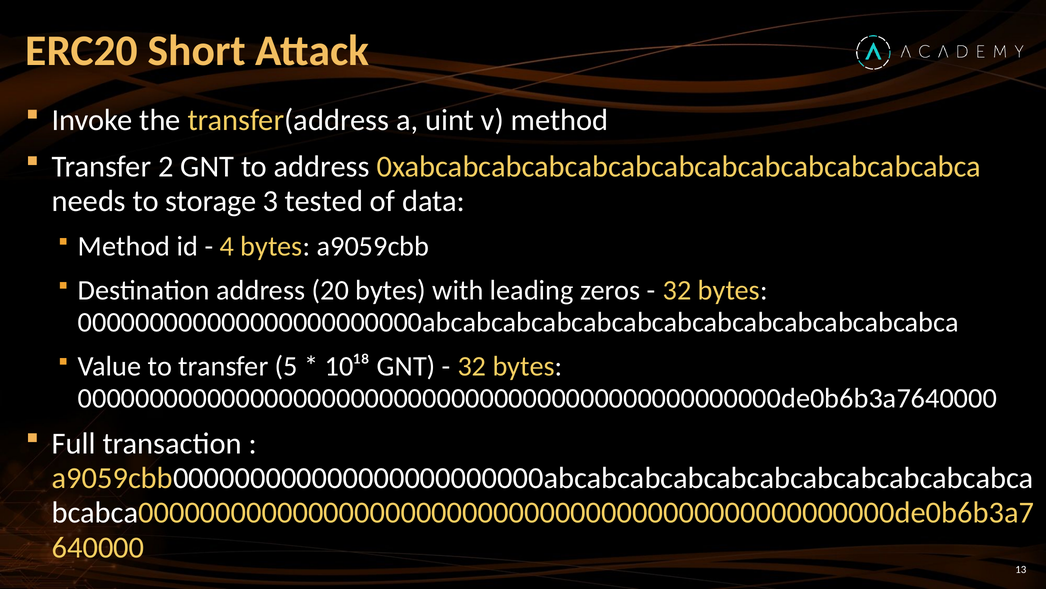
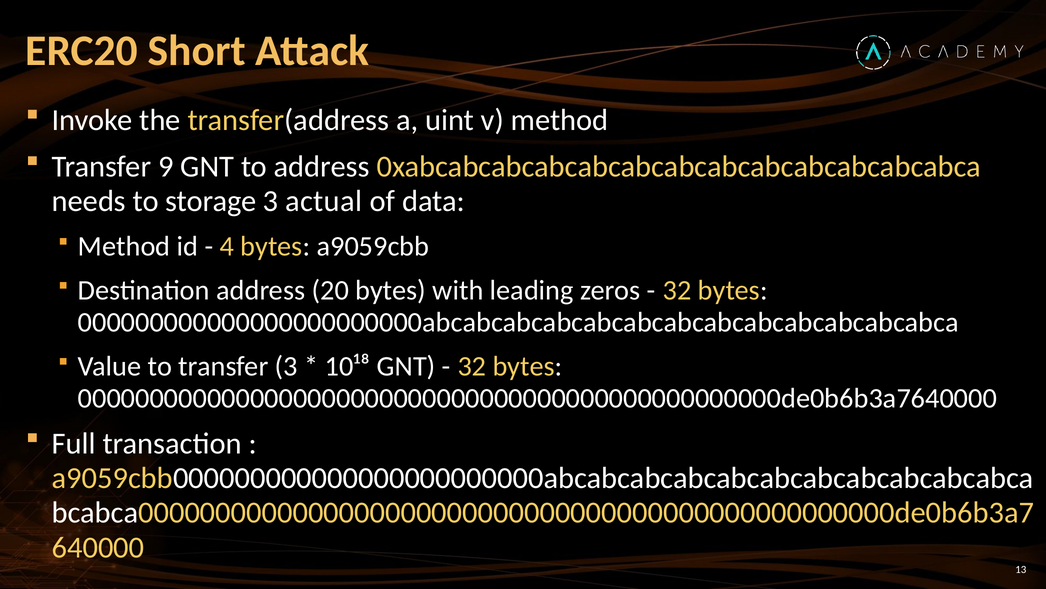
2: 2 -> 9
tested: tested -> actual
transfer 5: 5 -> 3
